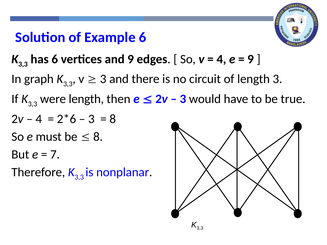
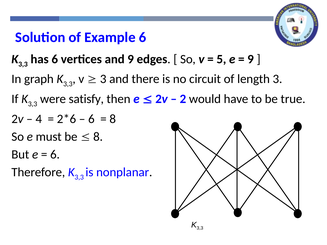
4 at (221, 59): 4 -> 5
were length: length -> satisfy
3 at (183, 99): 3 -> 2
3 at (91, 119): 3 -> 6
7 at (55, 155): 7 -> 6
